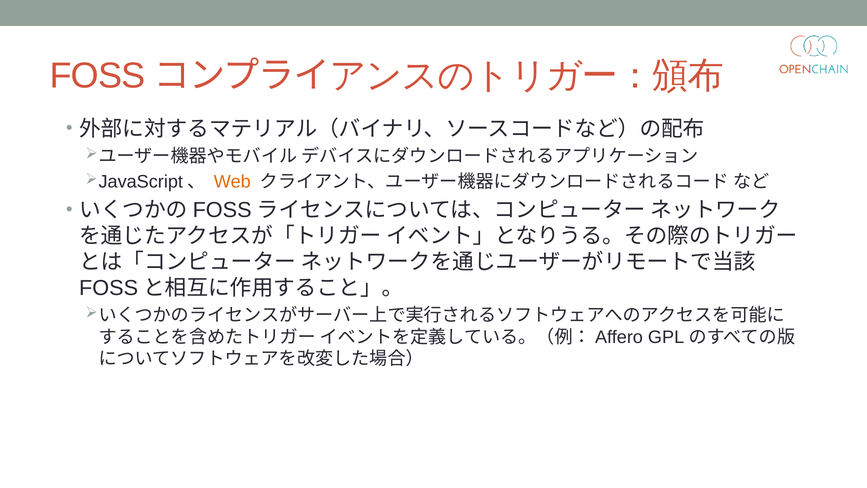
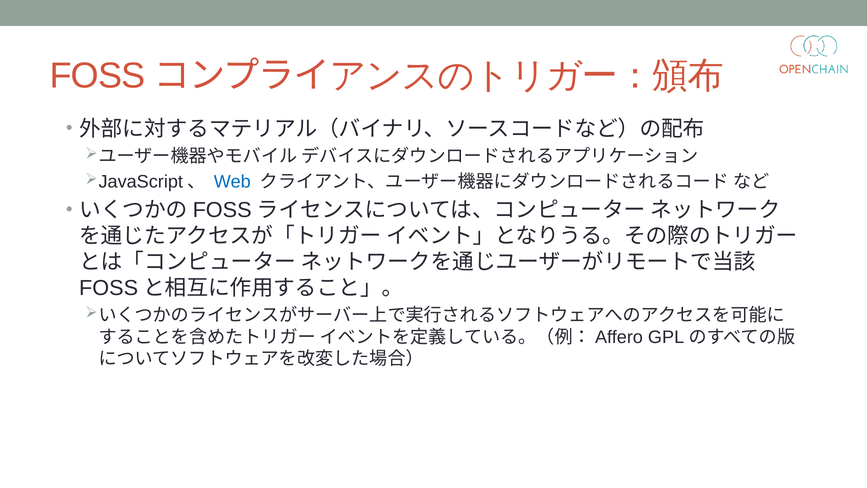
Web colour: orange -> blue
